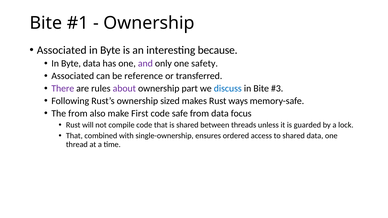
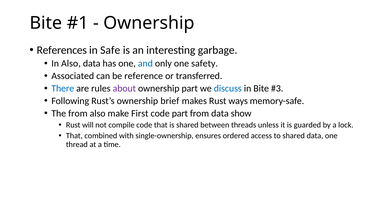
Associated at (62, 50): Associated -> References
Byte at (110, 50): Byte -> Safe
because: because -> garbage
Byte at (71, 64): Byte -> Also
and colour: purple -> blue
There colour: purple -> blue
sized: sized -> brief
code safe: safe -> part
focus: focus -> show
